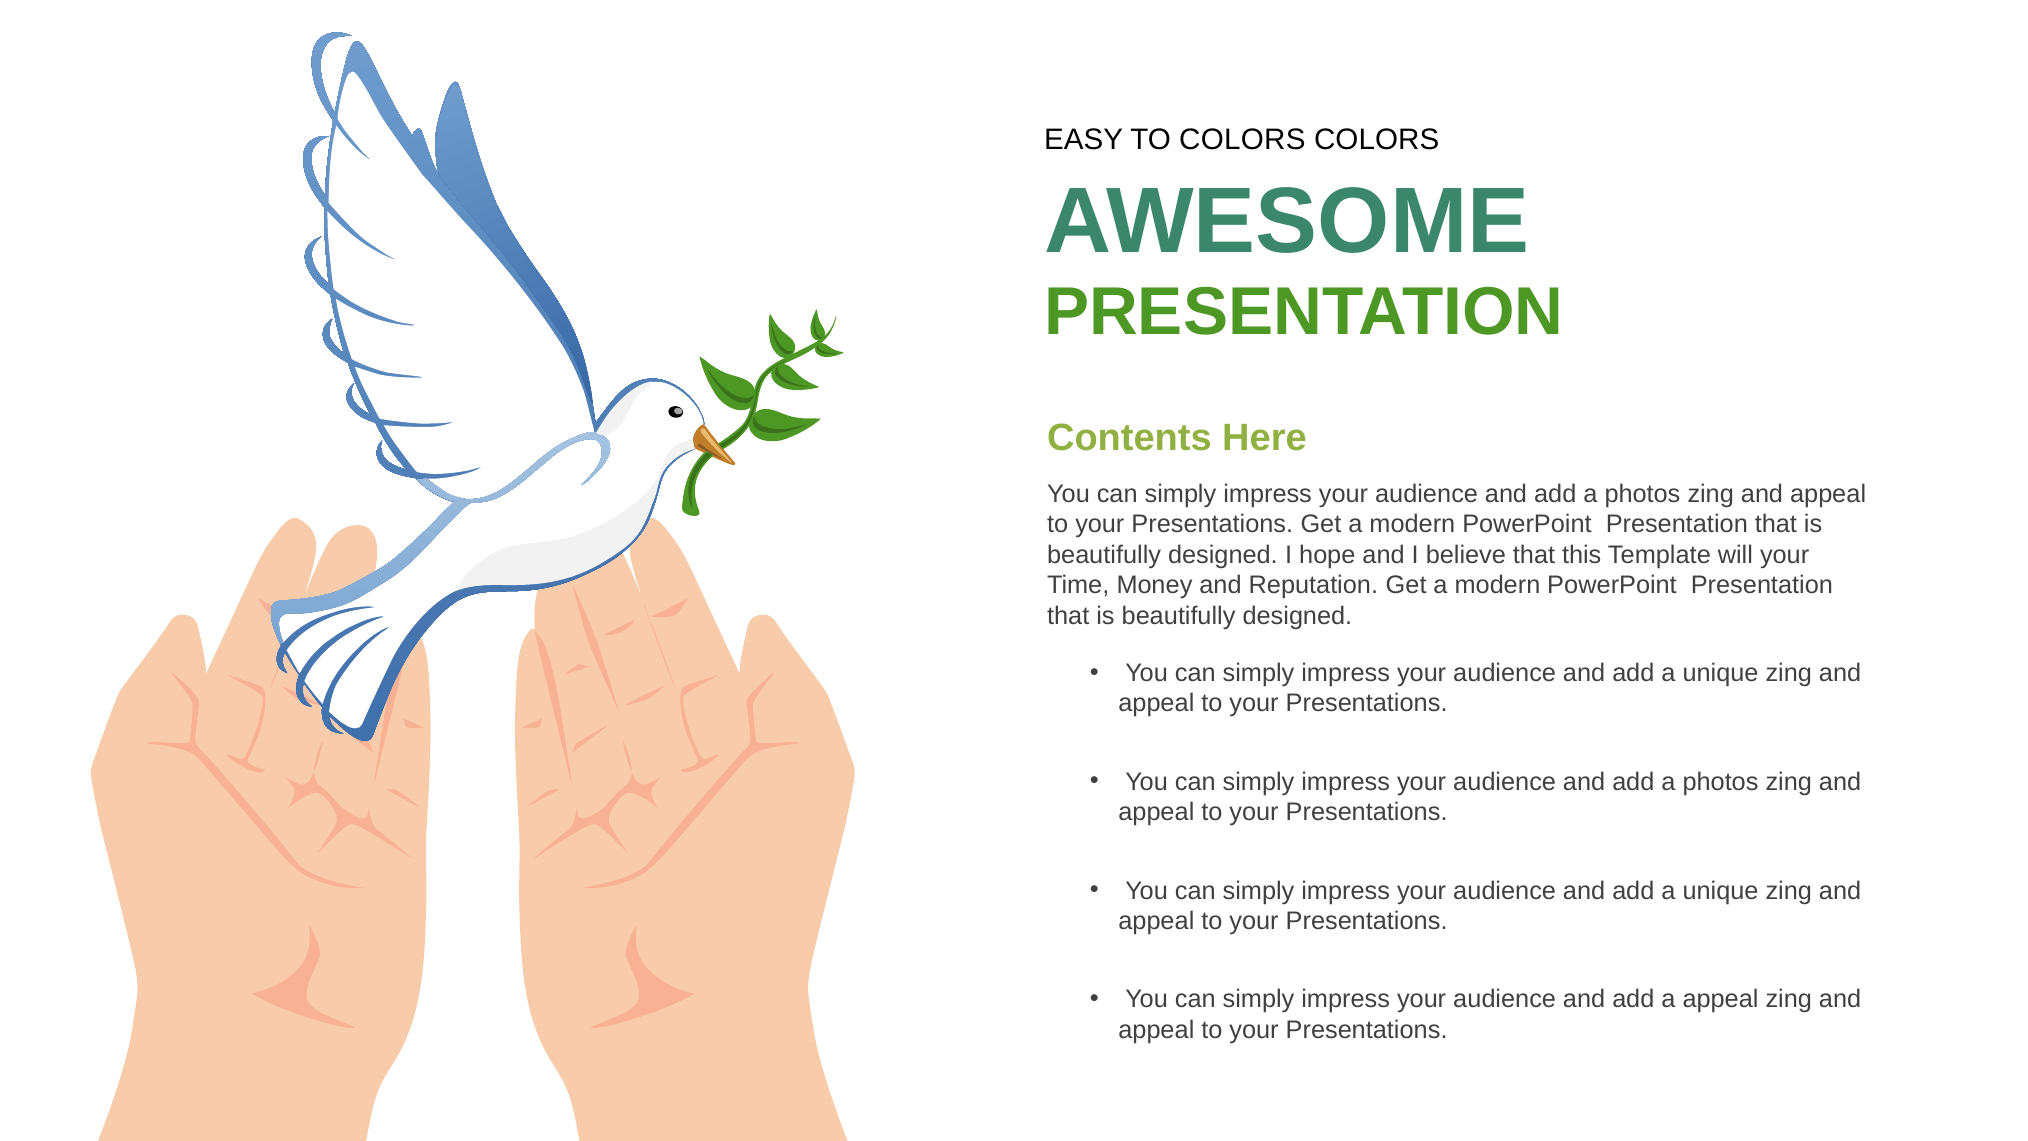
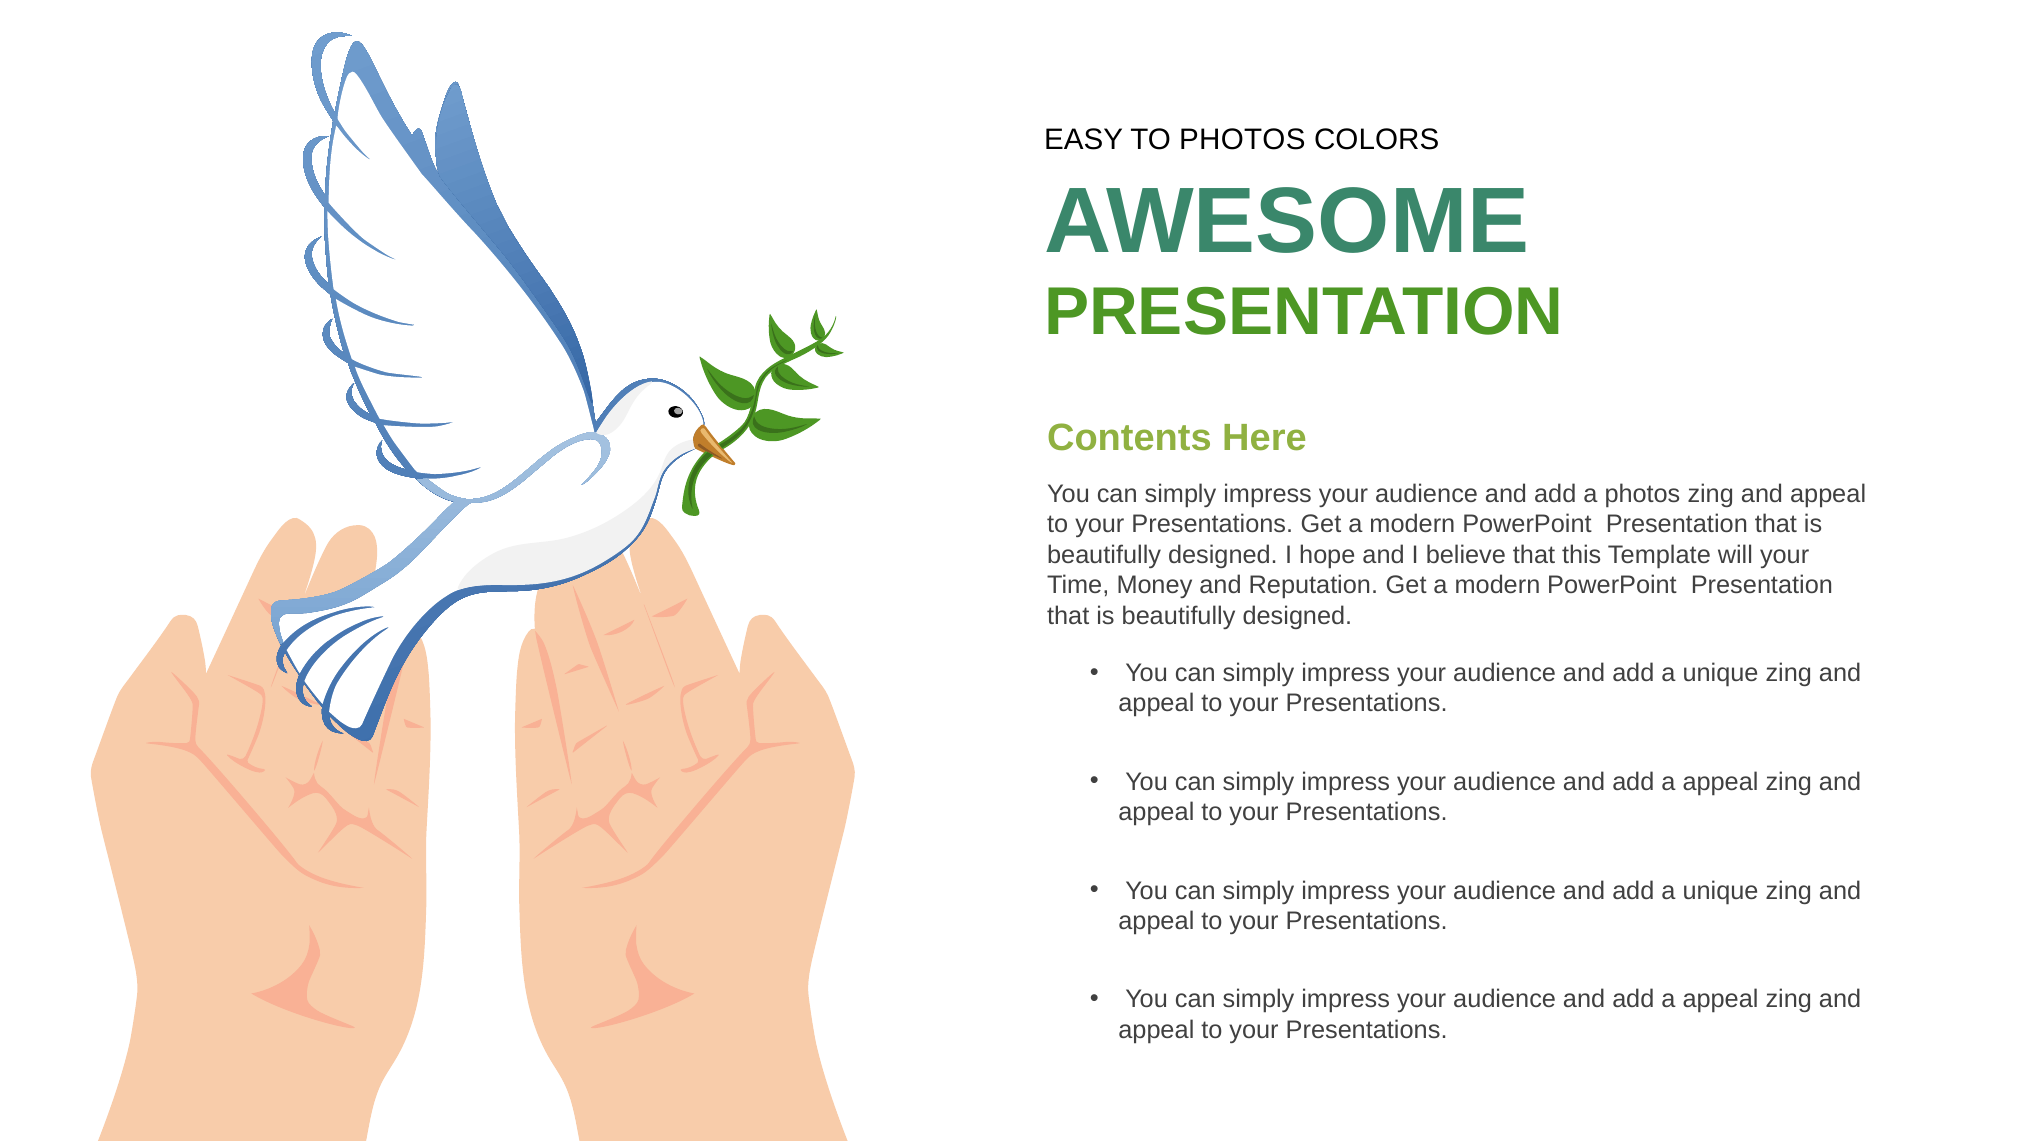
TO COLORS: COLORS -> PHOTOS
photos at (1721, 782): photos -> appeal
